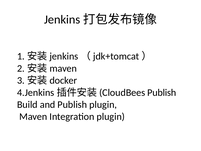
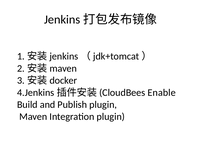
Publish at (162, 92): Publish -> Enable
